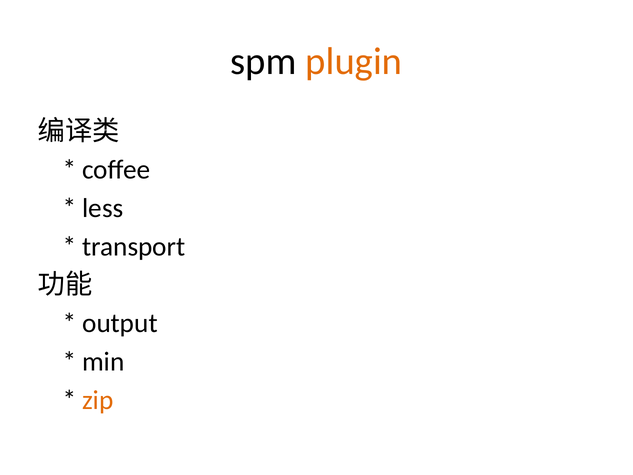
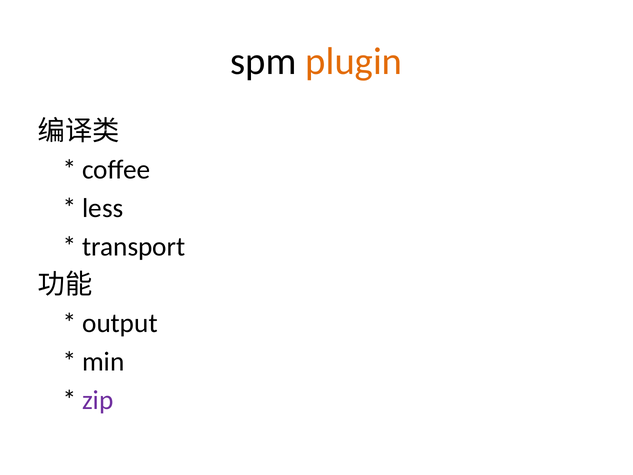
zip colour: orange -> purple
